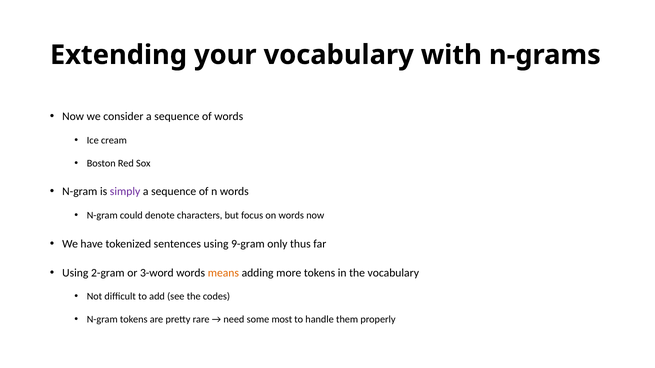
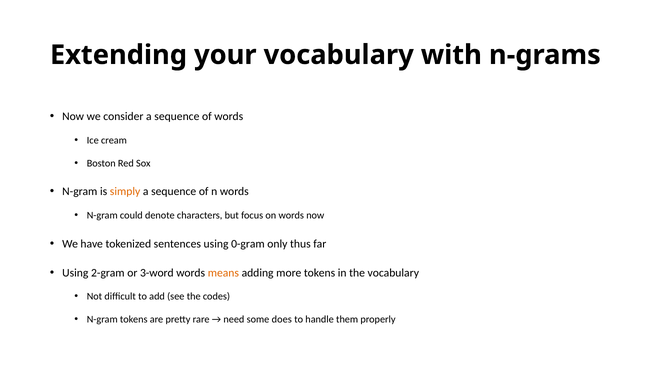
simply colour: purple -> orange
9-gram: 9-gram -> 0-gram
most: most -> does
